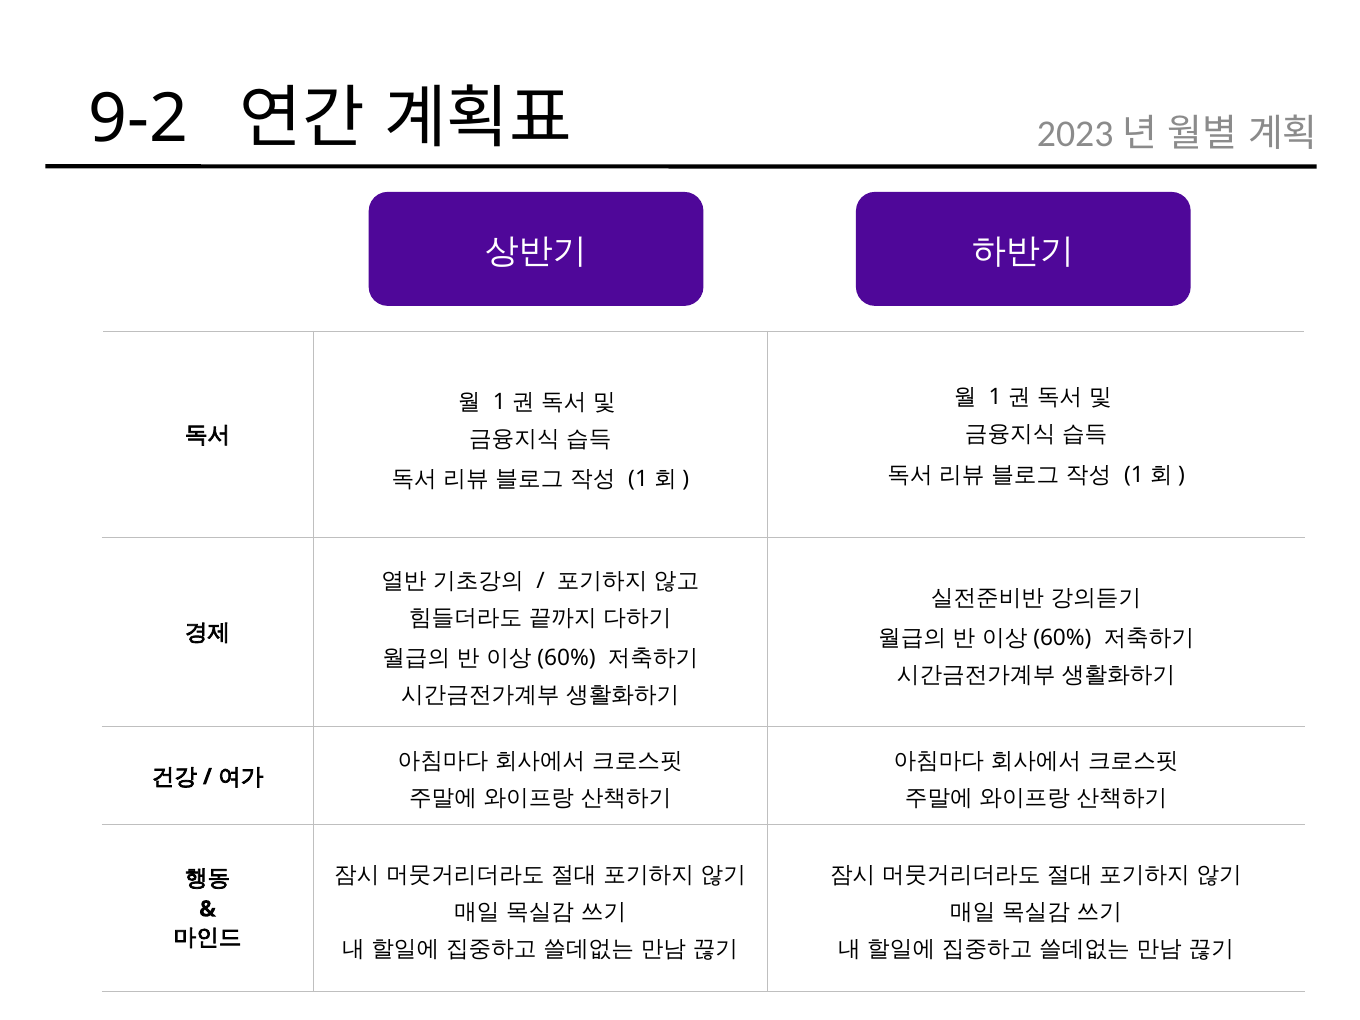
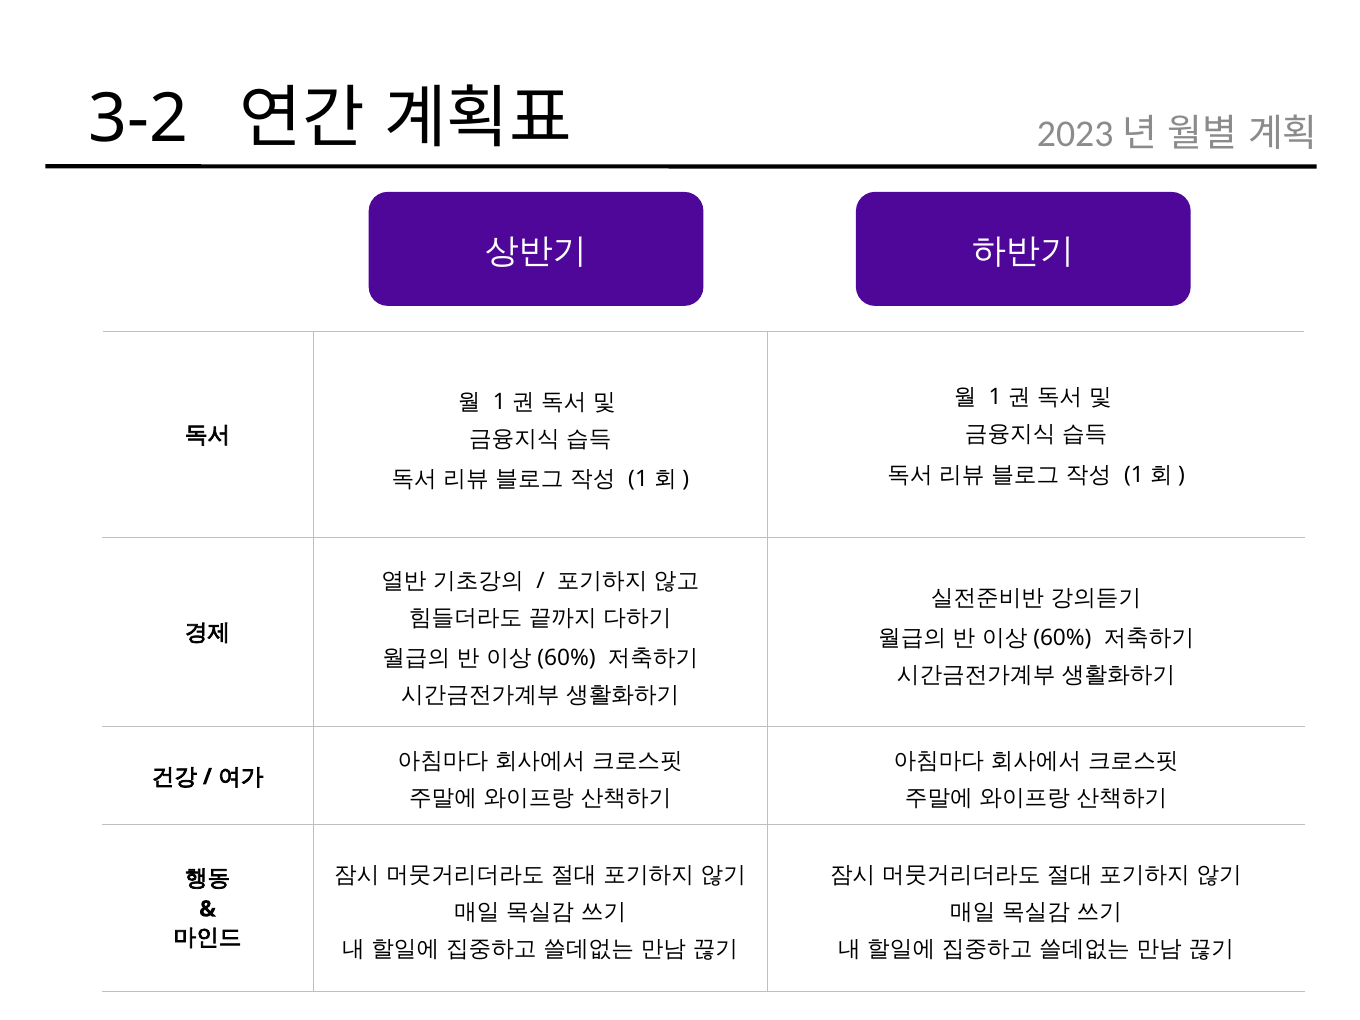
9-2: 9-2 -> 3-2
